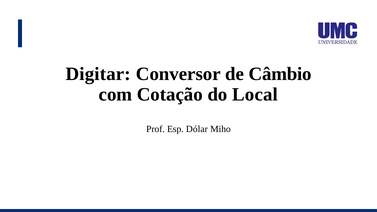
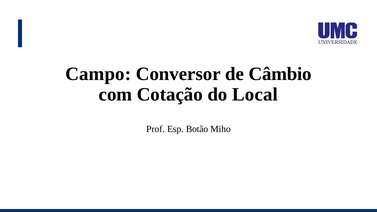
Digitar: Digitar -> Campo
Dólar: Dólar -> Botão
